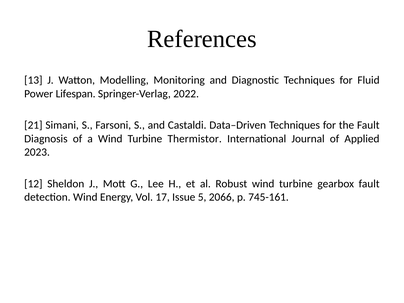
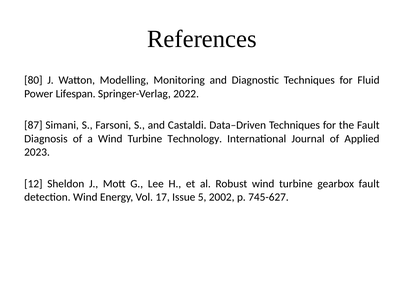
13: 13 -> 80
21: 21 -> 87
Thermistor: Thermistor -> Technology
2066: 2066 -> 2002
745-161: 745-161 -> 745-627
